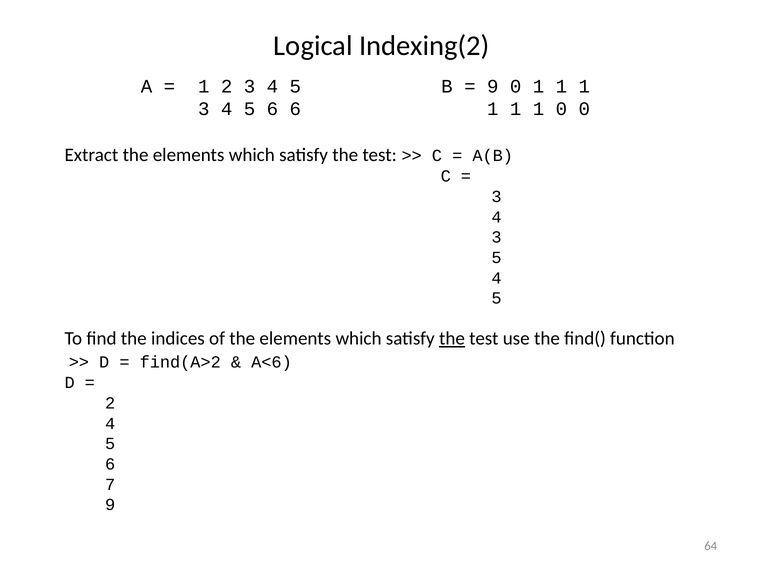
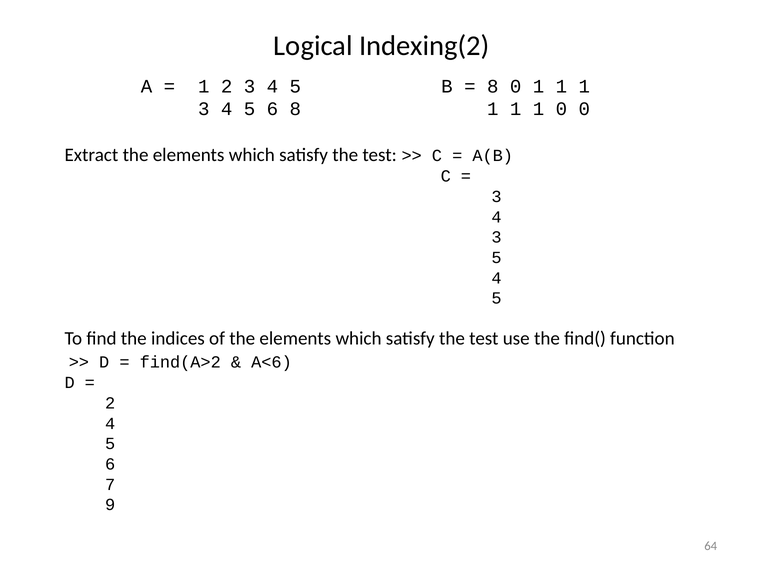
9 at (493, 86): 9 -> 8
6 6: 6 -> 8
the at (452, 339) underline: present -> none
